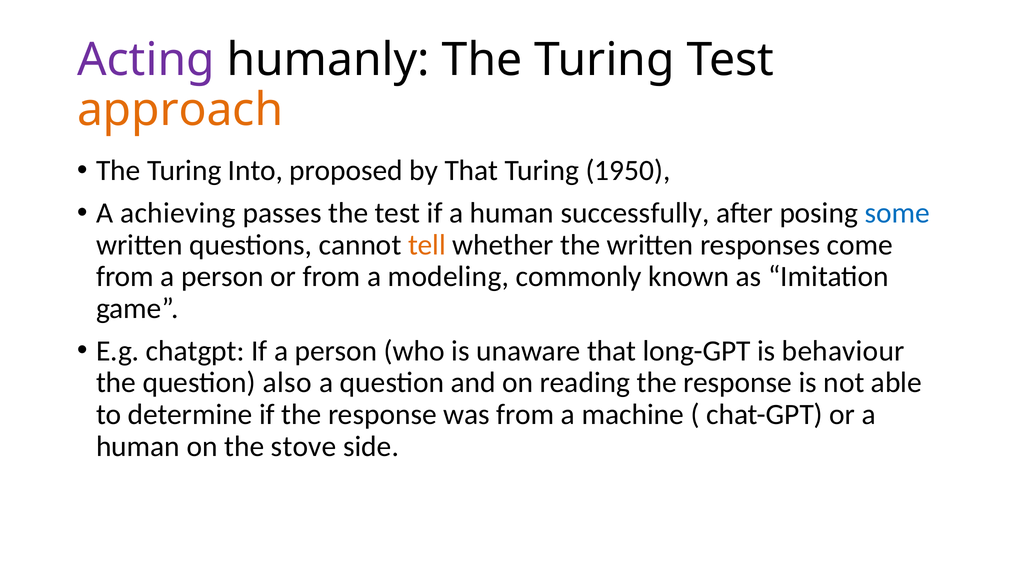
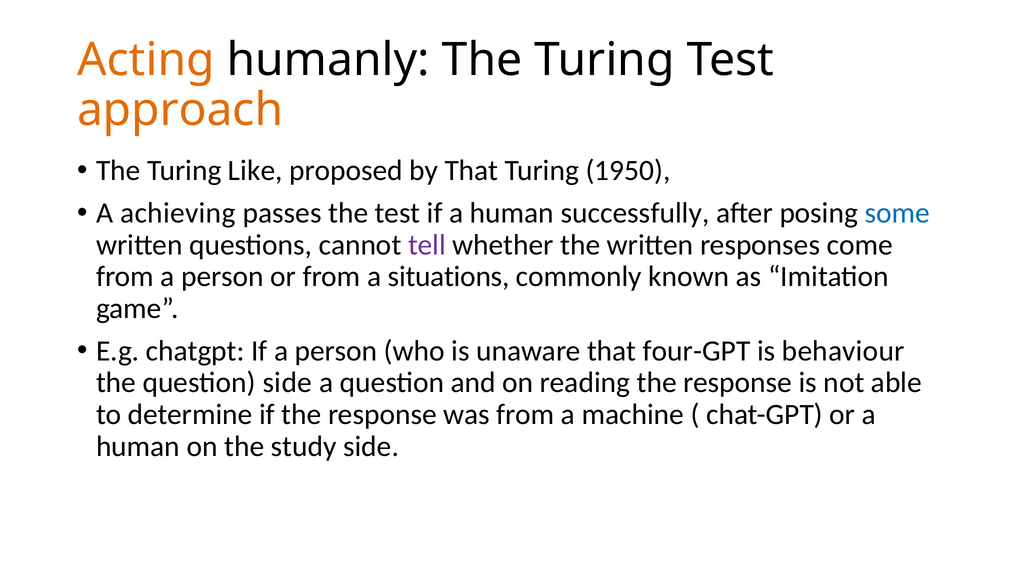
Acting colour: purple -> orange
Into: Into -> Like
tell colour: orange -> purple
modeling: modeling -> situations
long-GPT: long-GPT -> four-GPT
question also: also -> side
stove: stove -> study
